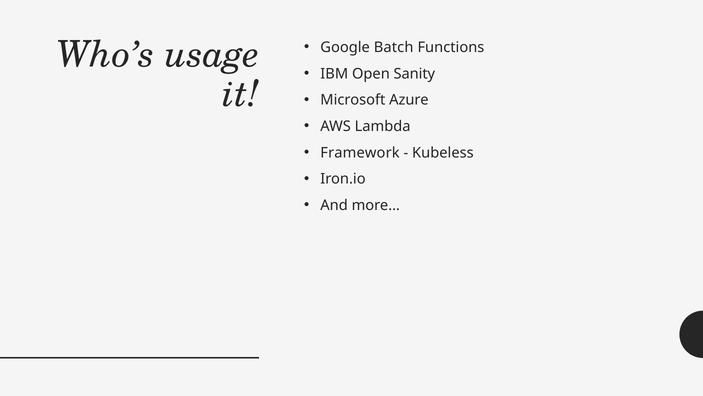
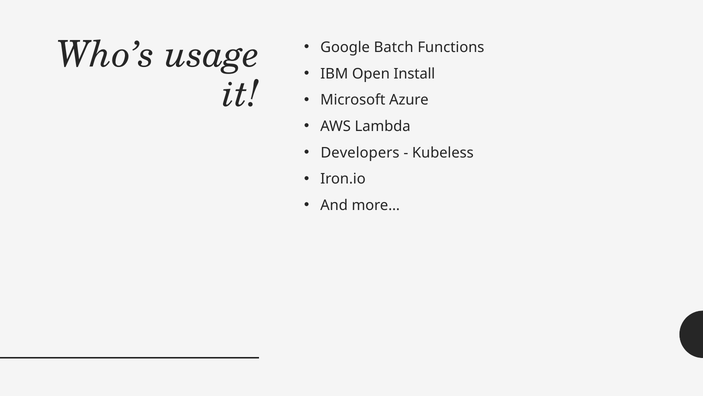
Sanity: Sanity -> Install
Framework: Framework -> Developers
